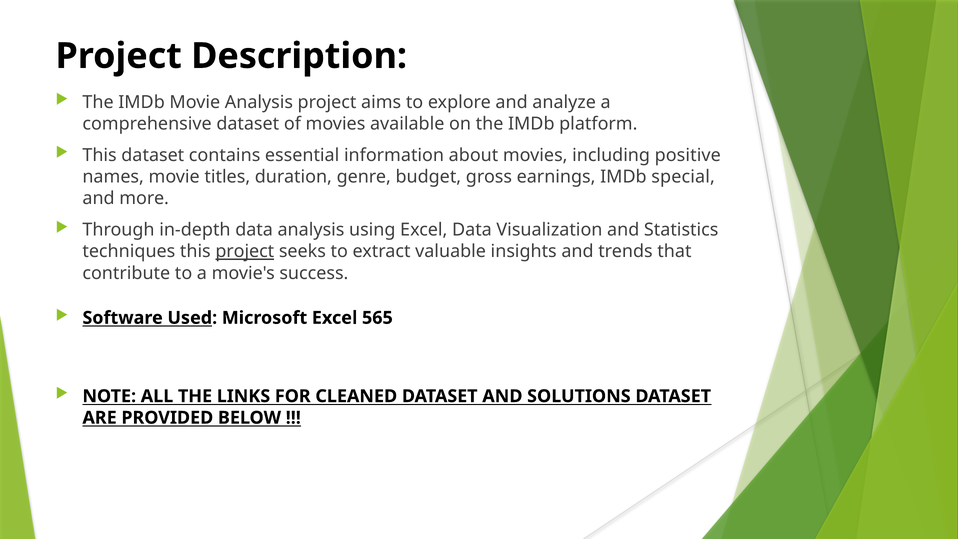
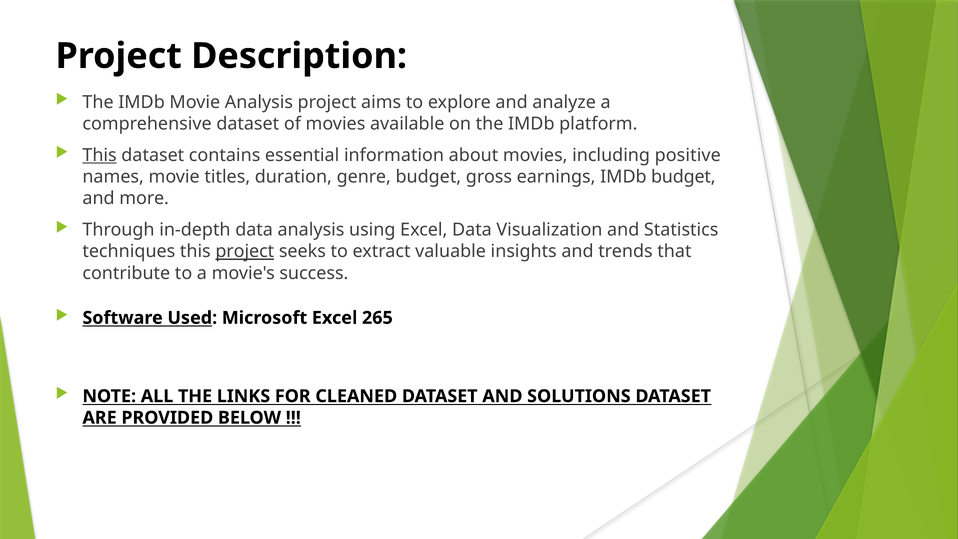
This at (100, 155) underline: none -> present
IMDb special: special -> budget
565: 565 -> 265
